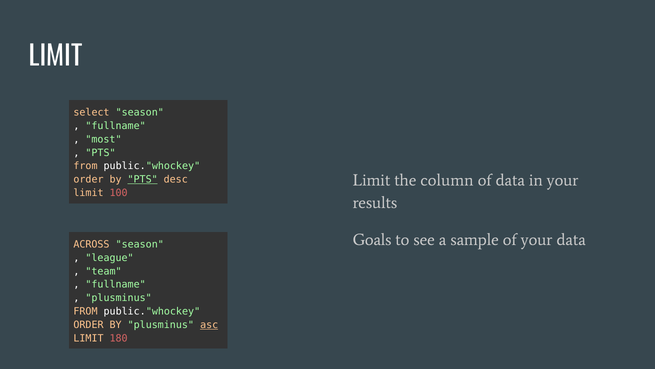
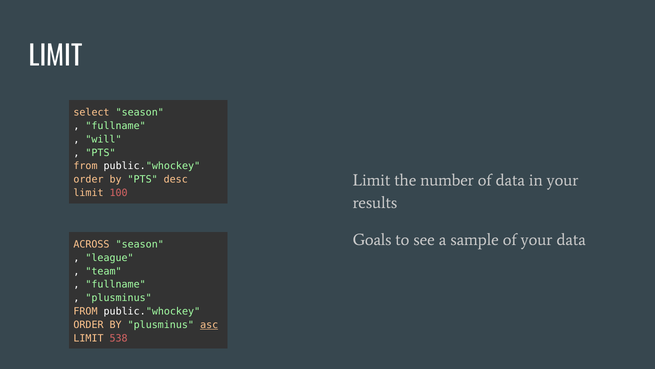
most: most -> will
column: column -> number
PTS at (143, 179) underline: present -> none
180: 180 -> 538
